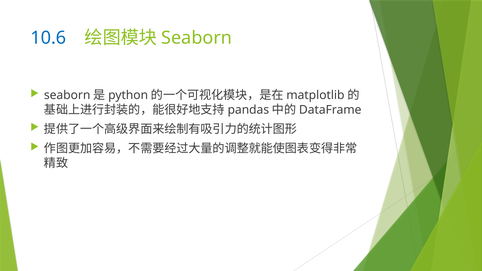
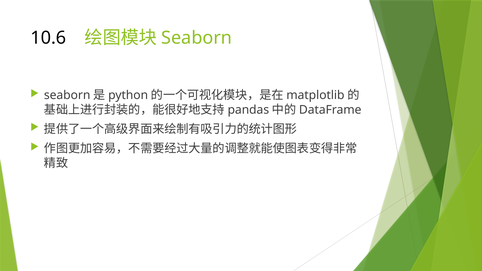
10.6 colour: blue -> black
